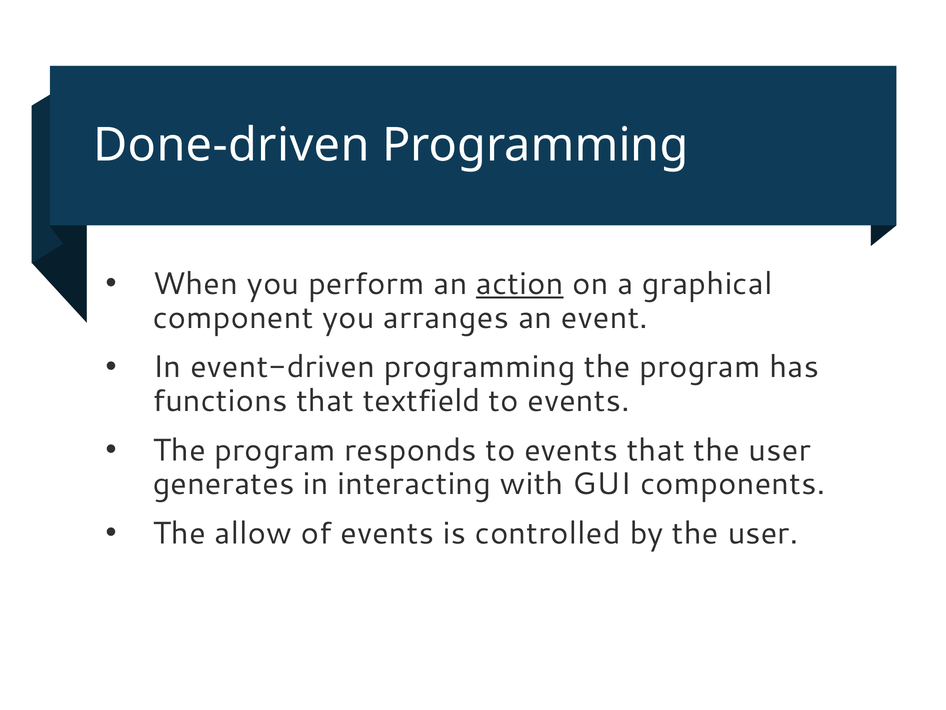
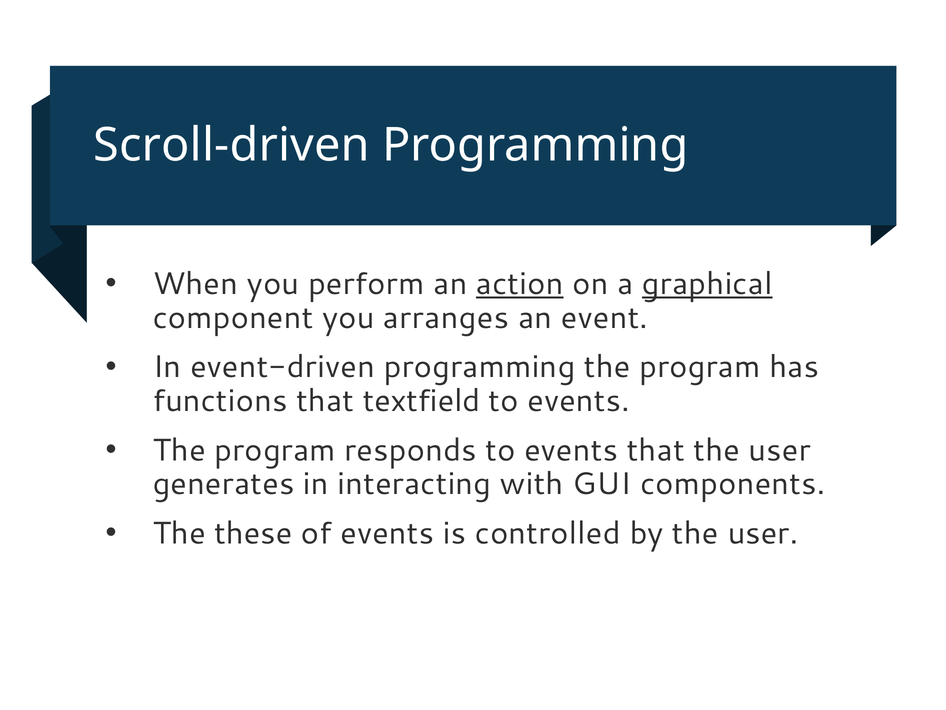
Done-driven: Done-driven -> Scroll-driven
graphical underline: none -> present
allow: allow -> these
